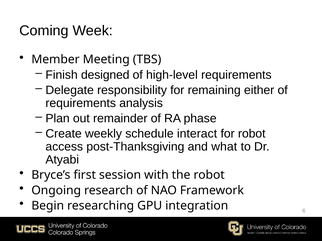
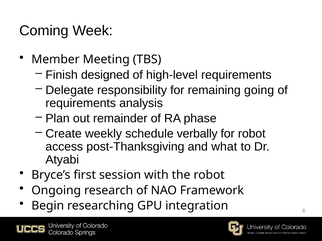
either: either -> going
interact: interact -> verbally
